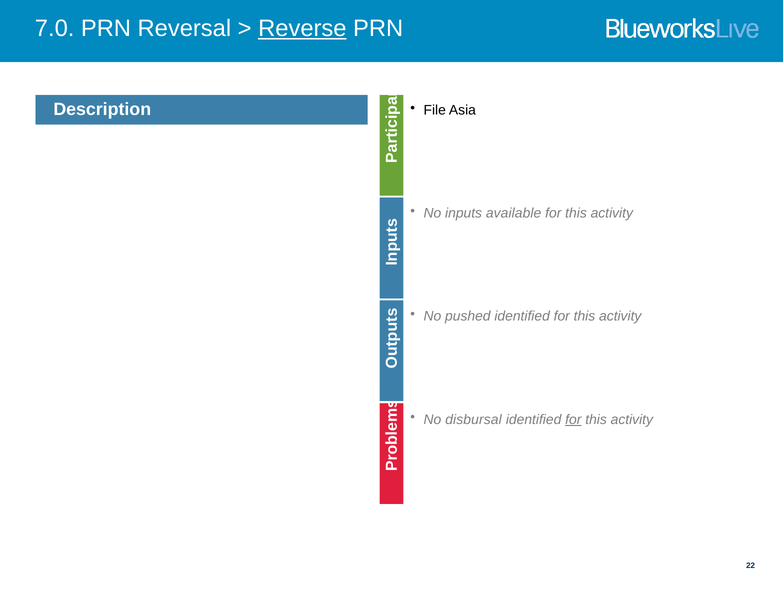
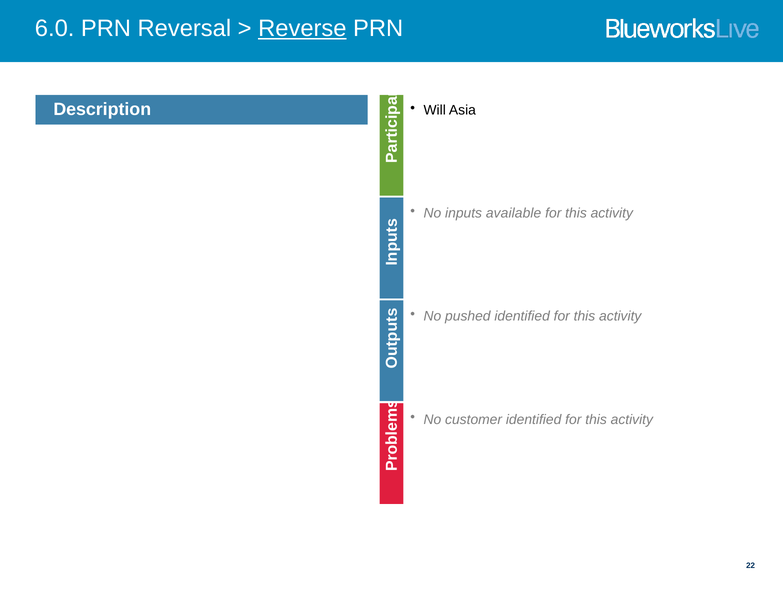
7.0: 7.0 -> 6.0
File: File -> Will
disbursal: disbursal -> customer
for at (573, 419) underline: present -> none
